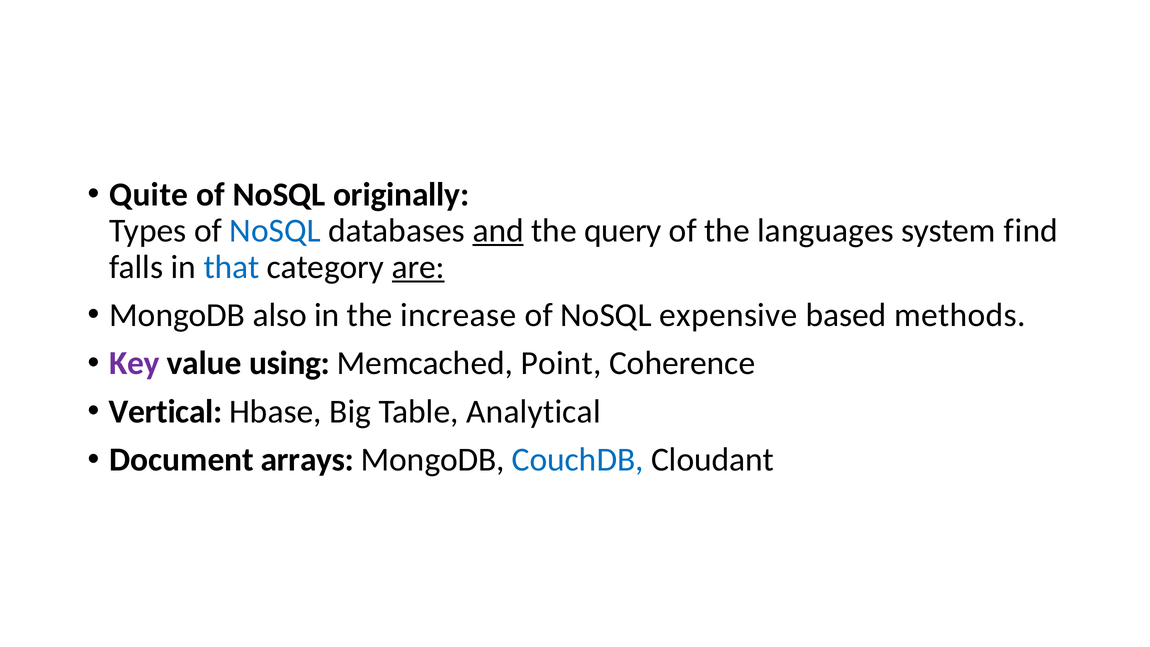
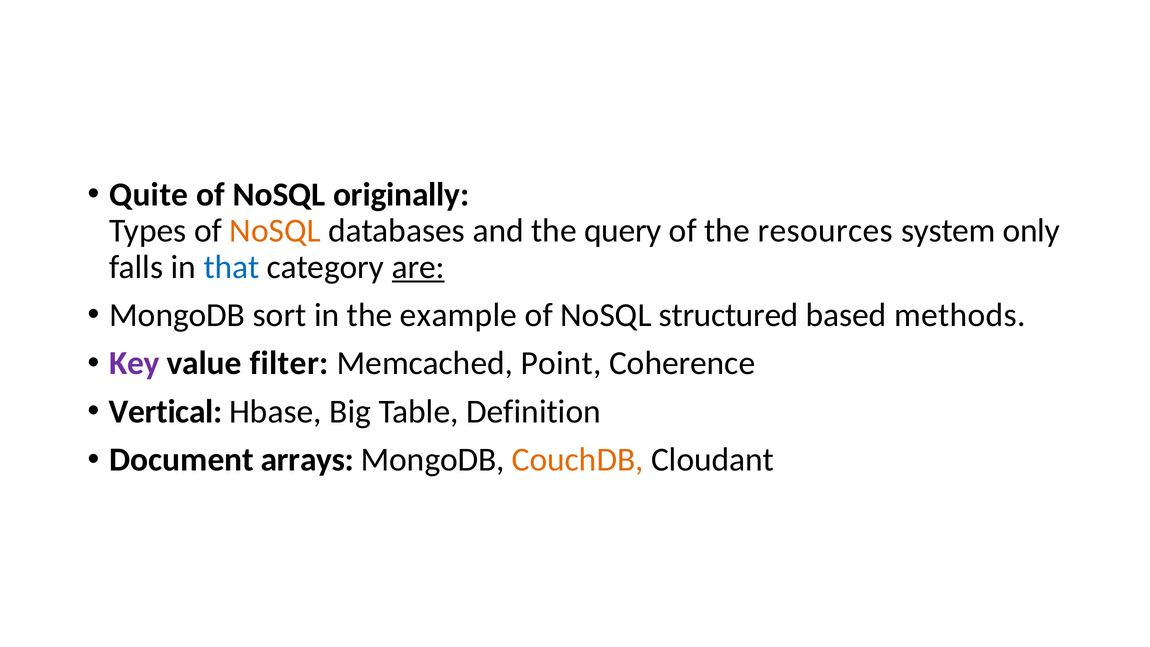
NoSQL at (275, 231) colour: blue -> orange
and underline: present -> none
languages: languages -> resources
find: find -> only
also: also -> sort
increase: increase -> example
expensive: expensive -> structured
using: using -> filter
Analytical: Analytical -> Definition
CouchDB colour: blue -> orange
